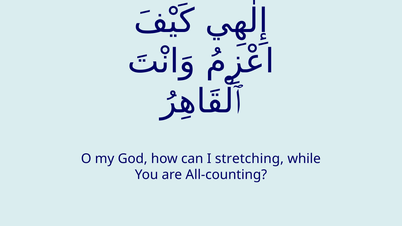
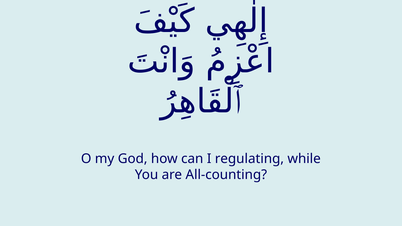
stretching: stretching -> regulating
